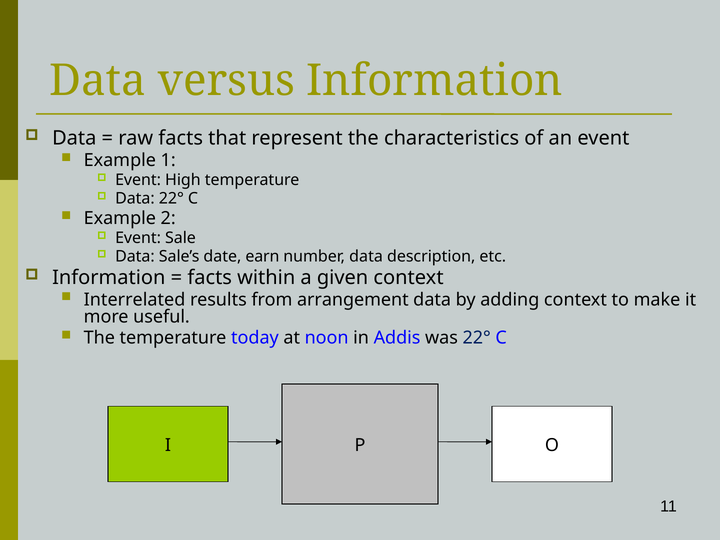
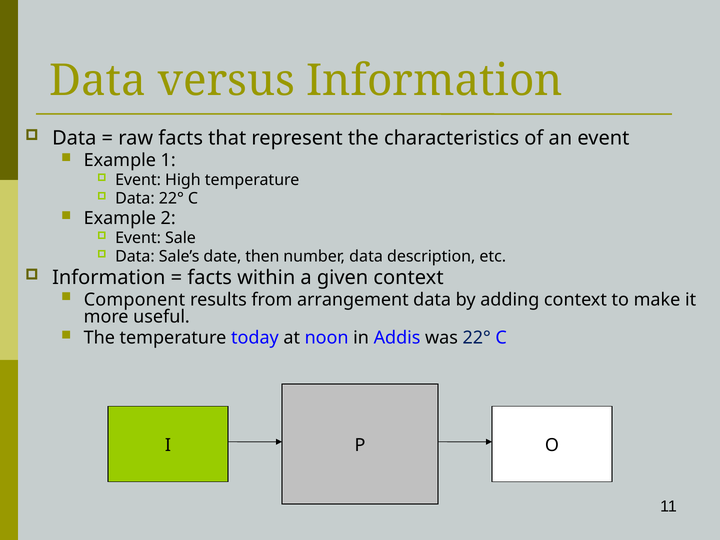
earn: earn -> then
Interrelated: Interrelated -> Component
